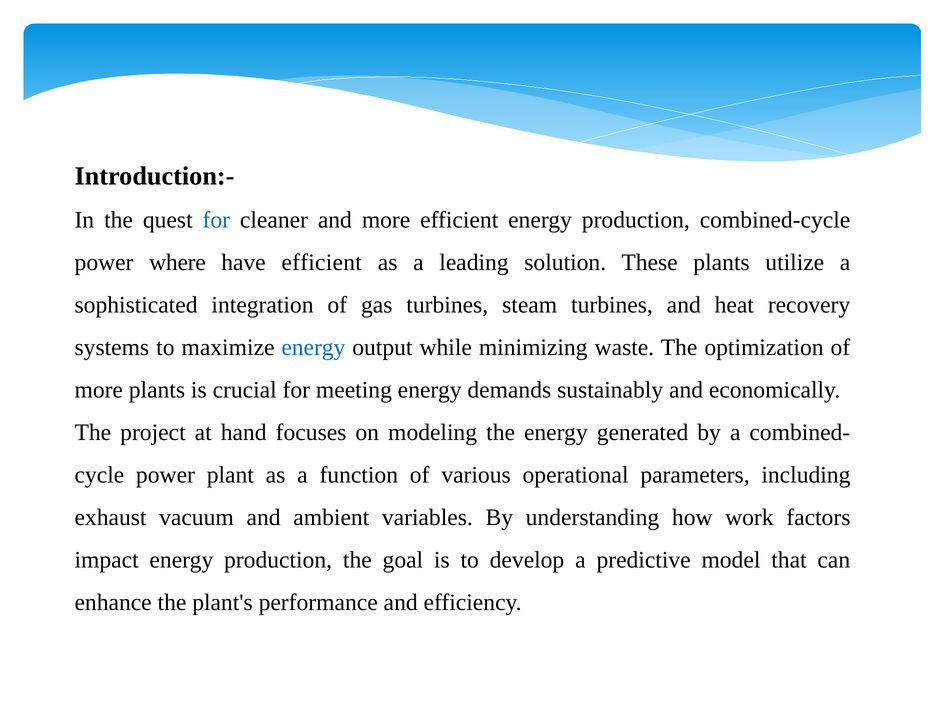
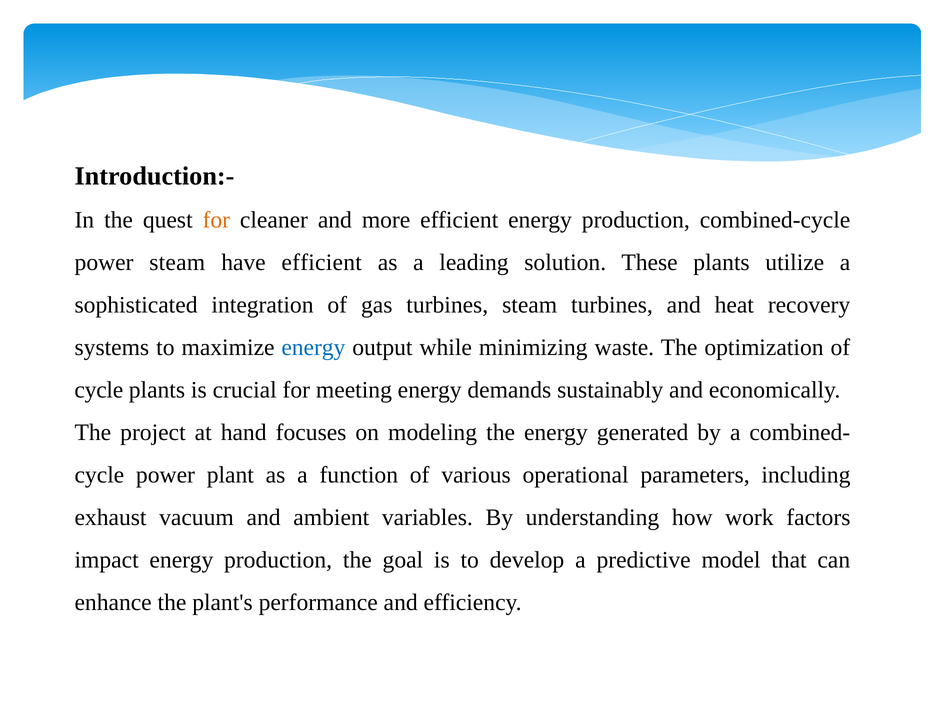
for at (216, 220) colour: blue -> orange
power where: where -> steam
more at (99, 390): more -> cycle
